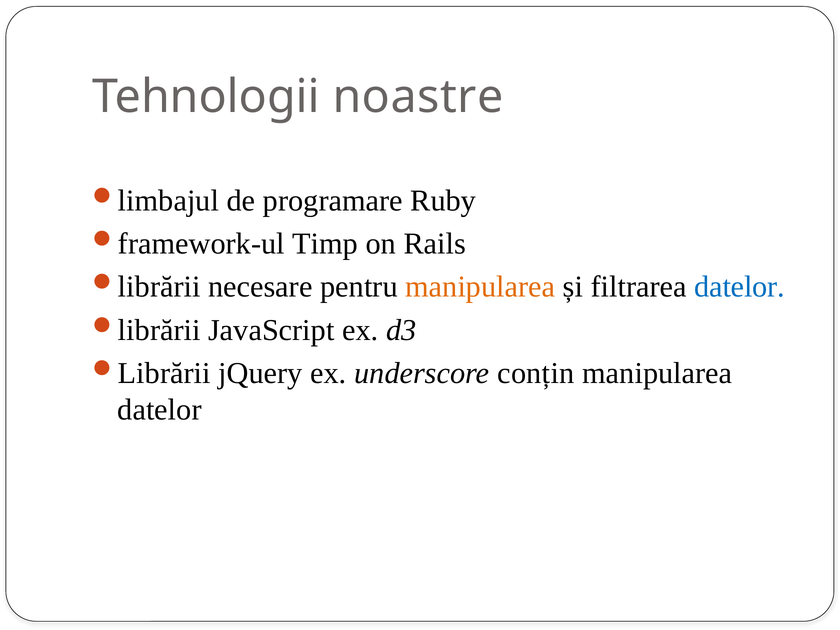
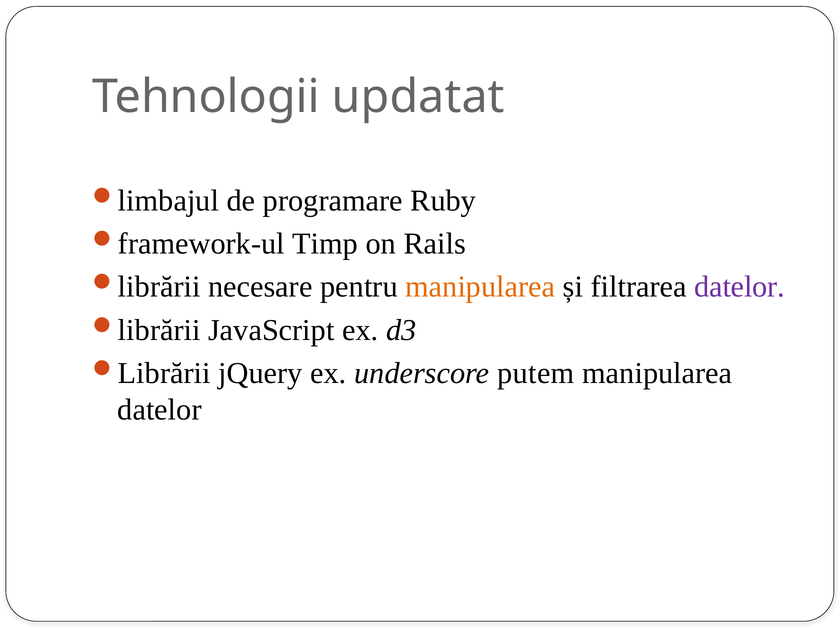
noastre: noastre -> updatat
datelor at (740, 287) colour: blue -> purple
conțin: conțin -> putem
